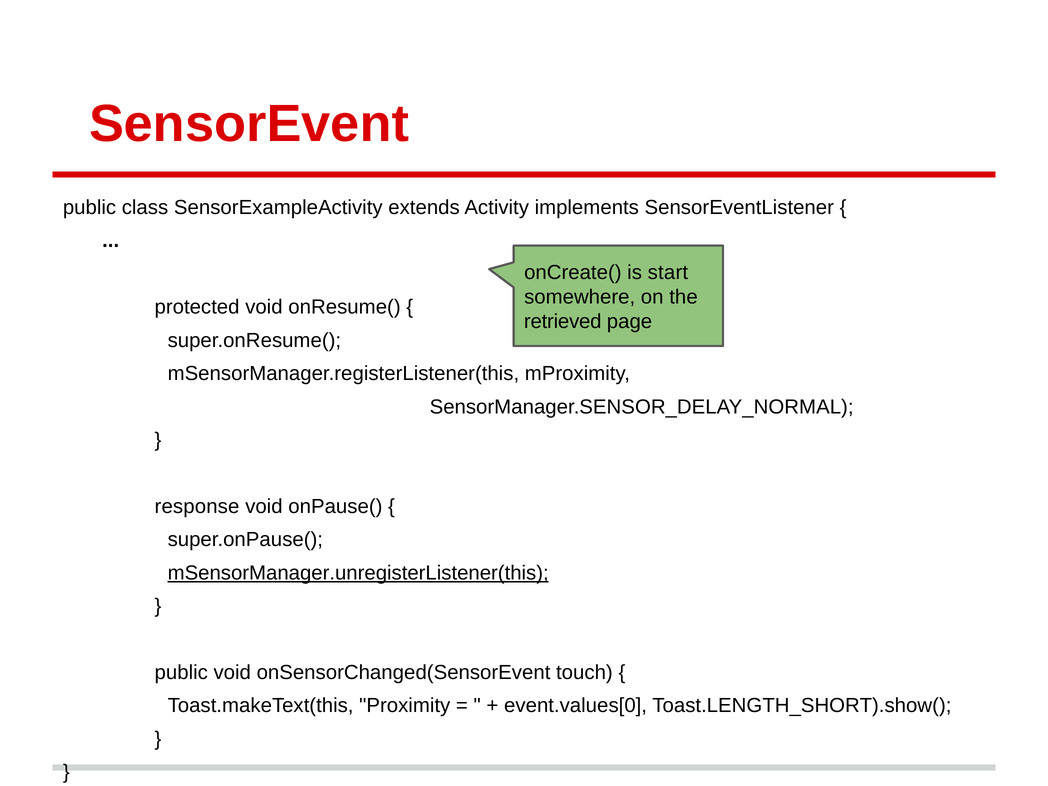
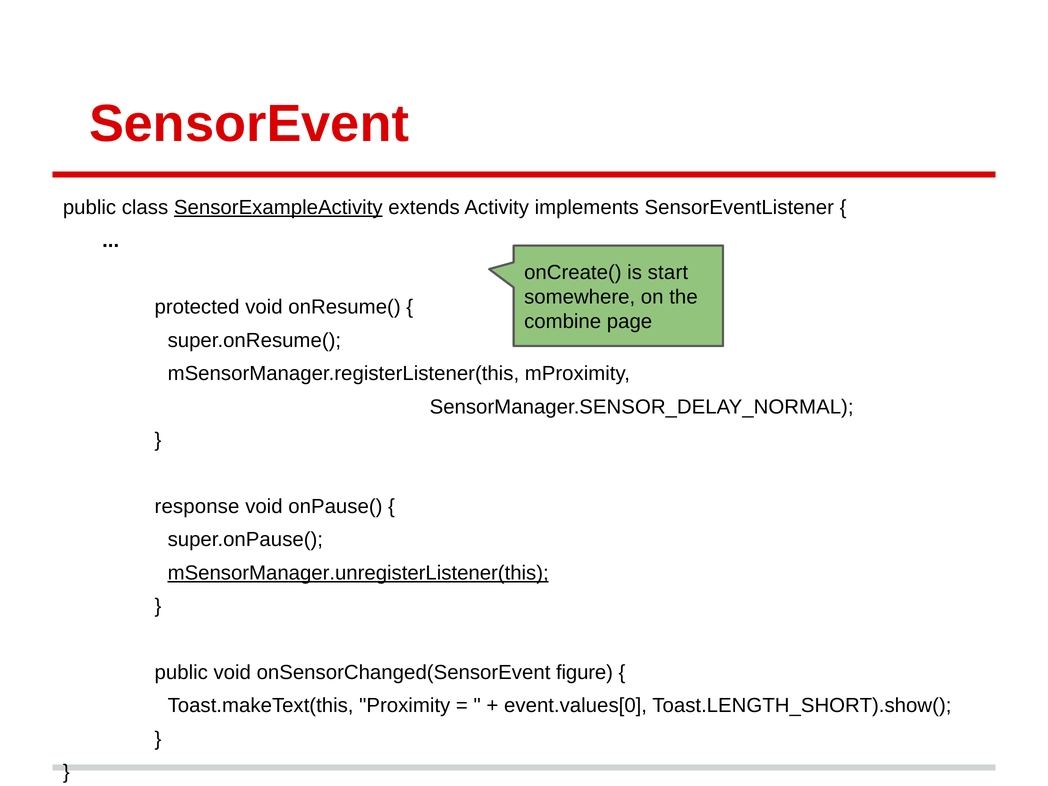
SensorExampleActivity underline: none -> present
retrieved: retrieved -> combine
touch: touch -> figure
